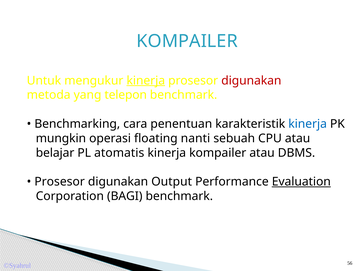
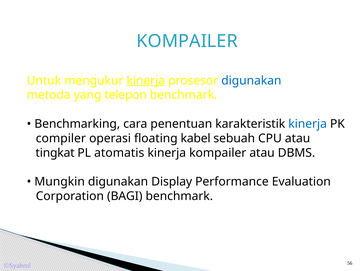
digunakan at (251, 80) colour: red -> blue
mungkin: mungkin -> compiler
nanti: nanti -> kabel
belajar: belajar -> tingkat
Prosesor at (60, 182): Prosesor -> Mungkin
Output: Output -> Display
Evaluation underline: present -> none
